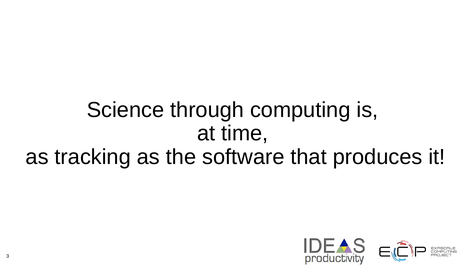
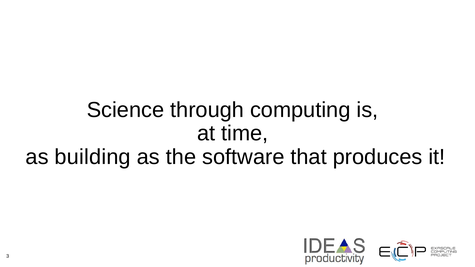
tracking: tracking -> building
